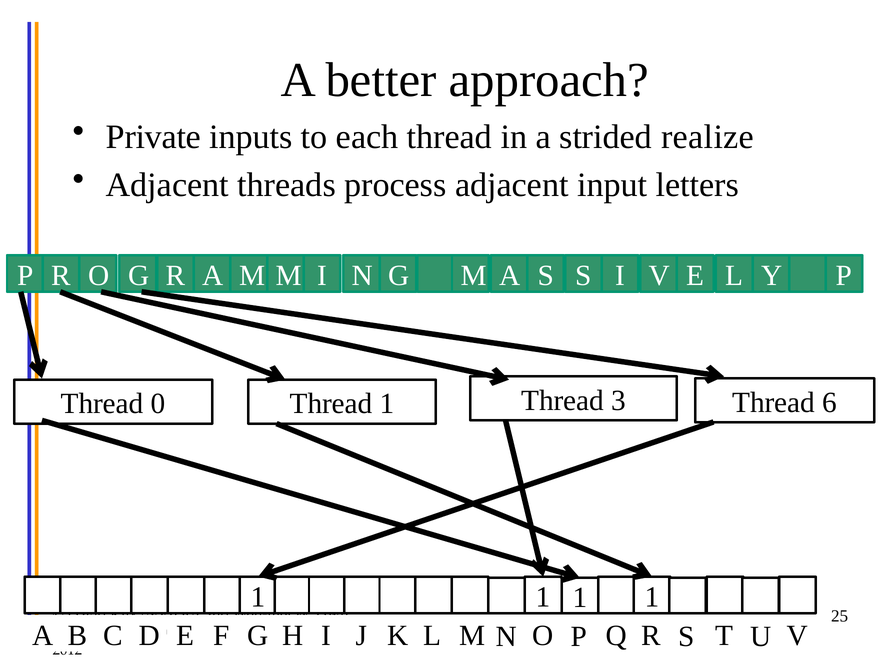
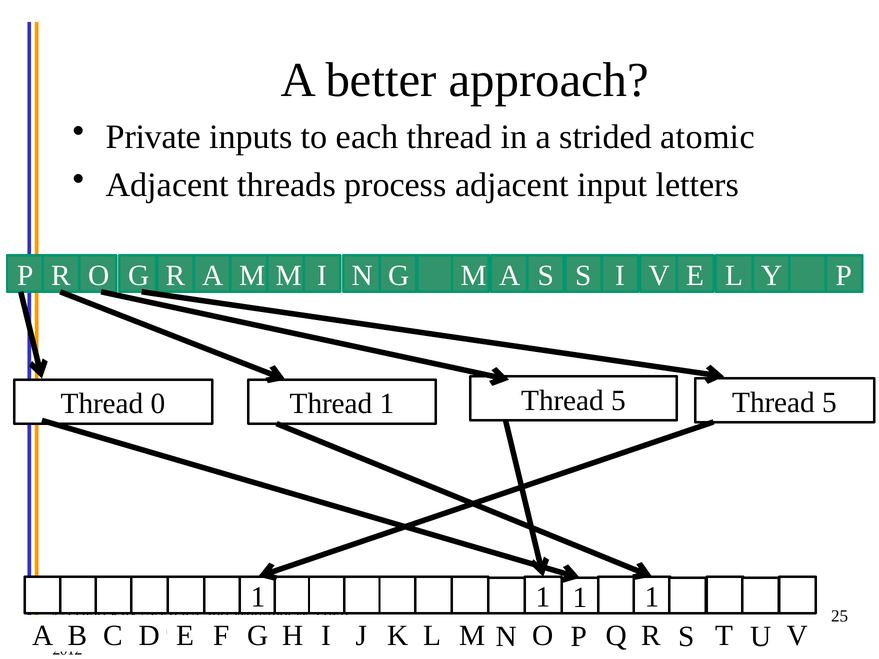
realize: realize -> atomic
3 at (619, 401): 3 -> 5
6 at (830, 403): 6 -> 5
